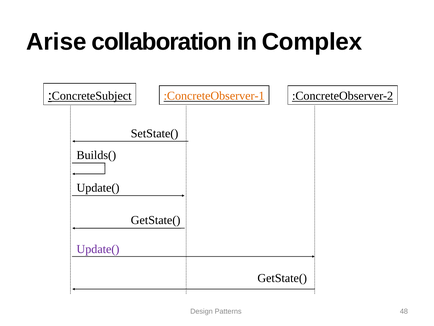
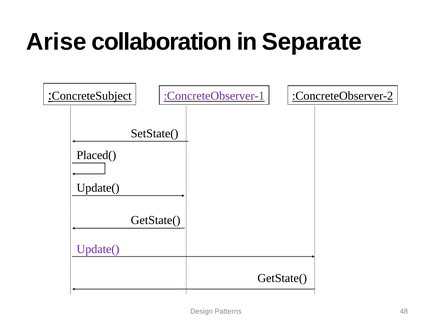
Complex: Complex -> Separate
:ConcreteObserver-1 colour: orange -> purple
Builds(: Builds( -> Placed(
